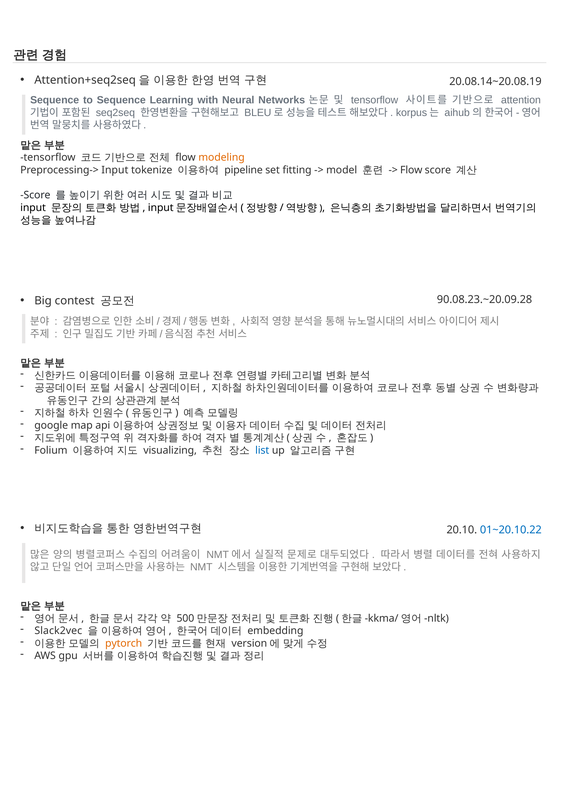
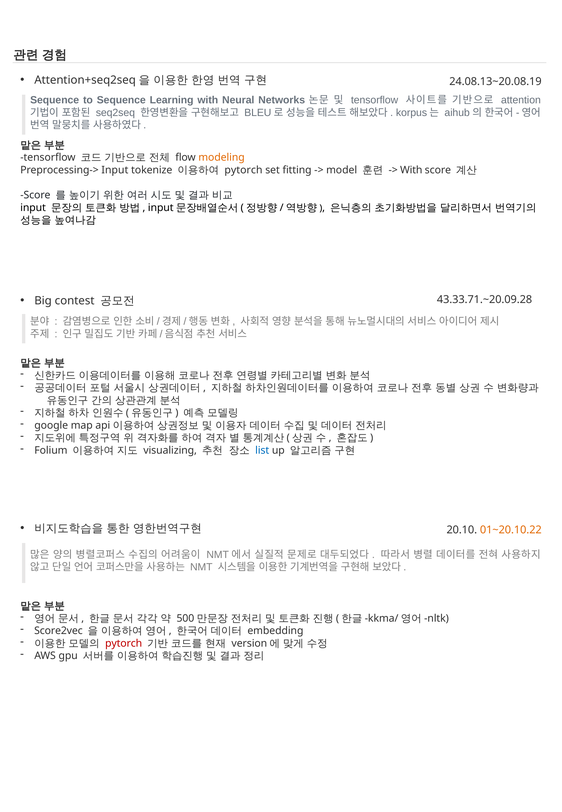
20.08.14~20.08.19: 20.08.14~20.08.19 -> 24.08.13~20.08.19
pipeline at (244, 170): pipeline -> pytorch
Flow at (411, 170): Flow -> With
90.08.23.~20.09.28: 90.08.23.~20.09.28 -> 43.33.71.~20.09.28
01~20.10.22 colour: blue -> orange
Slack2vec: Slack2vec -> Score2vec
pytorch at (124, 643) colour: orange -> red
